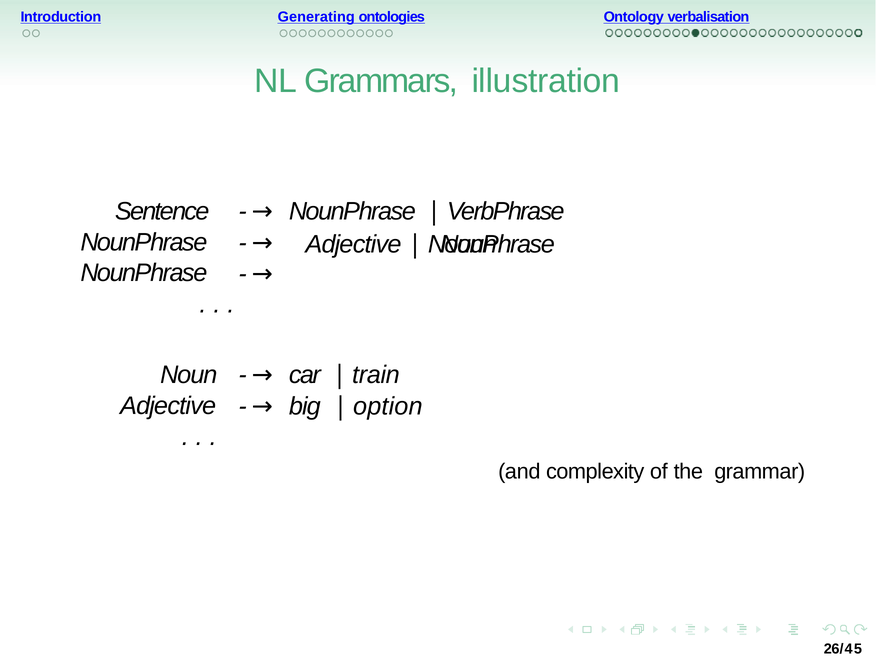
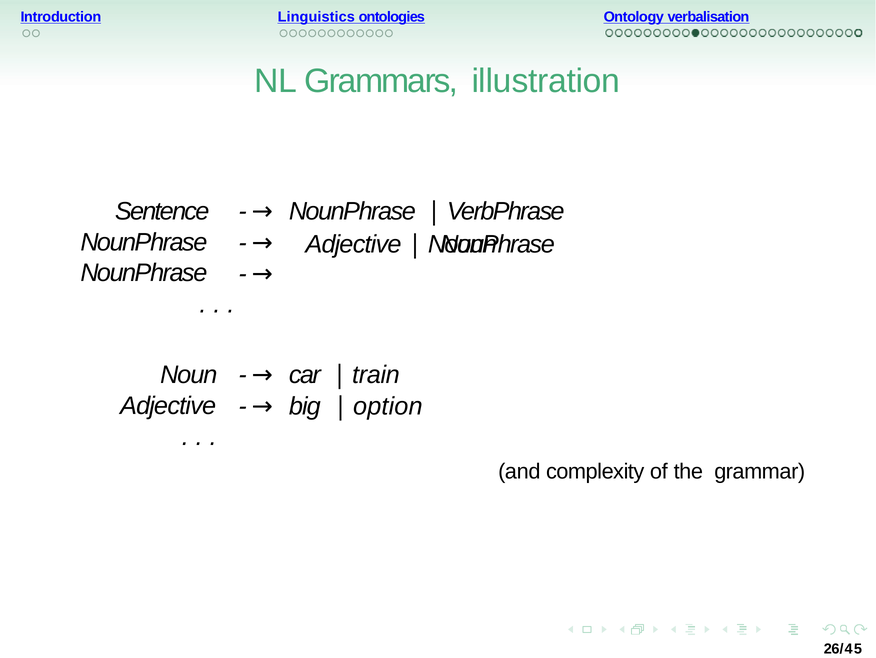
Generating: Generating -> Linguistics
